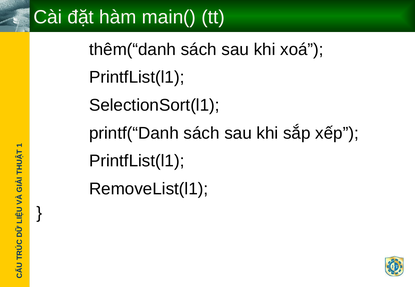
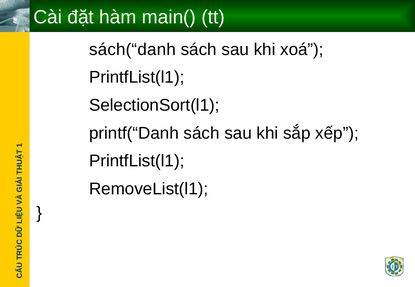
thêm(“danh: thêm(“danh -> sách(“danh
